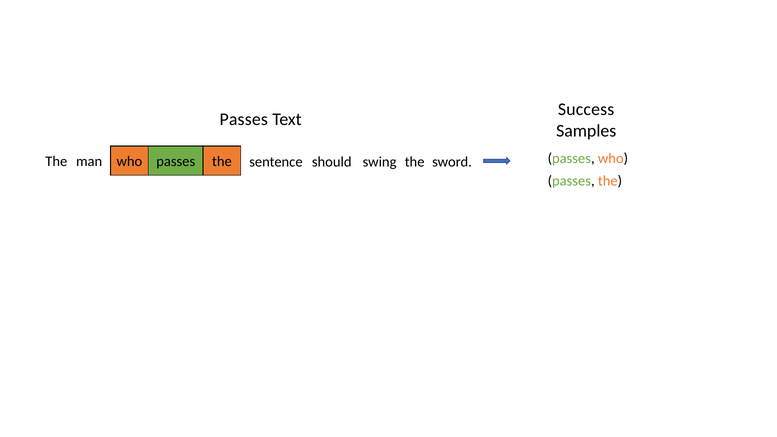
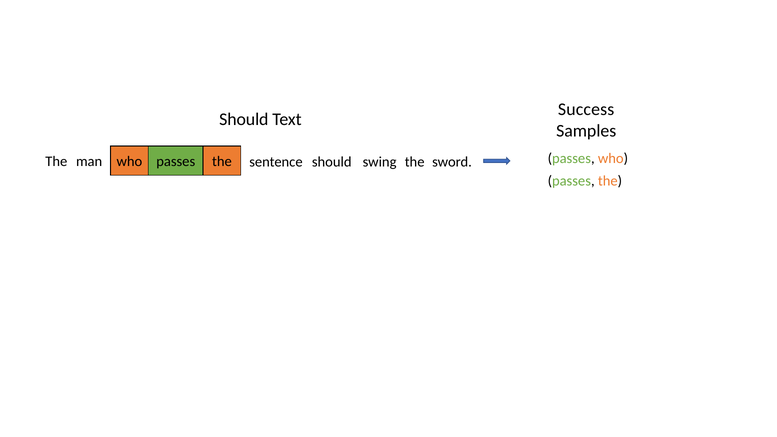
Passes at (244, 119): Passes -> Should
